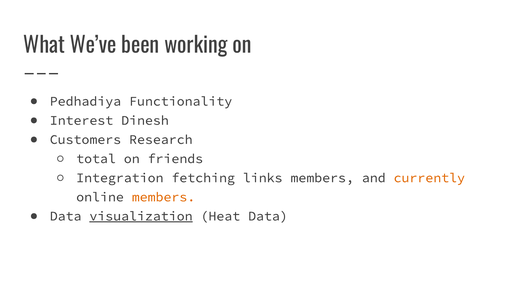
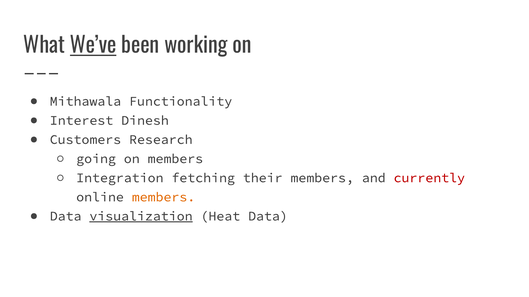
We’ve underline: none -> present
Pedhadiya: Pedhadiya -> Mithawala
total: total -> going
on friends: friends -> members
links: links -> their
currently colour: orange -> red
